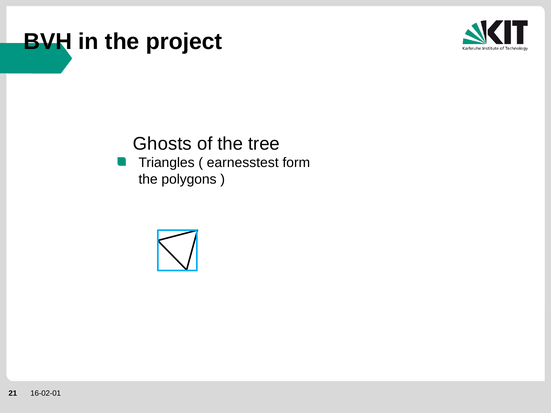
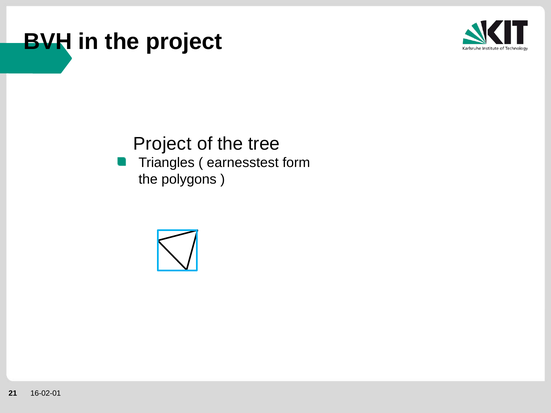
Ghosts at (162, 144): Ghosts -> Project
